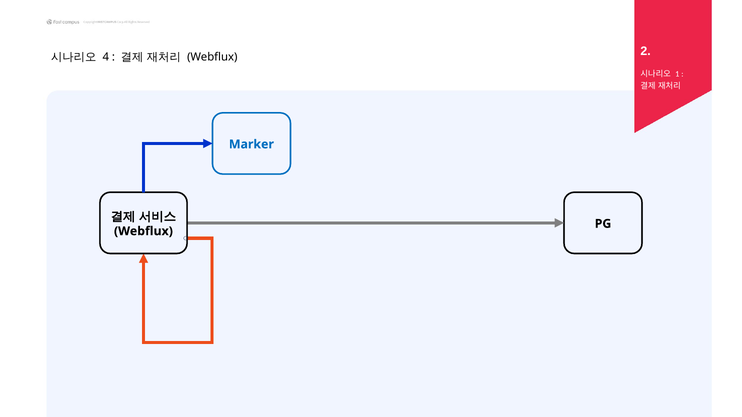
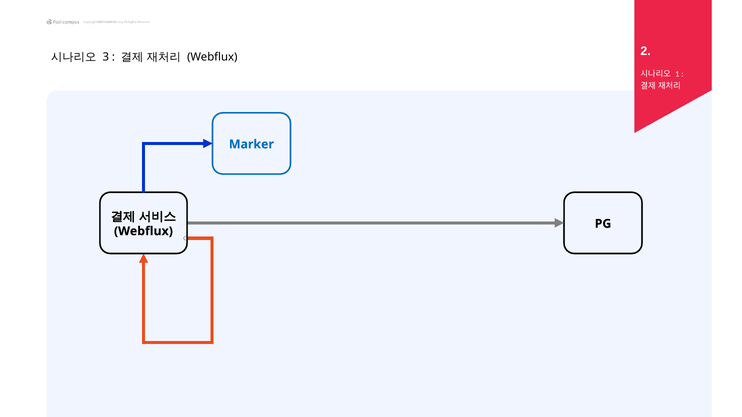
4: 4 -> 3
